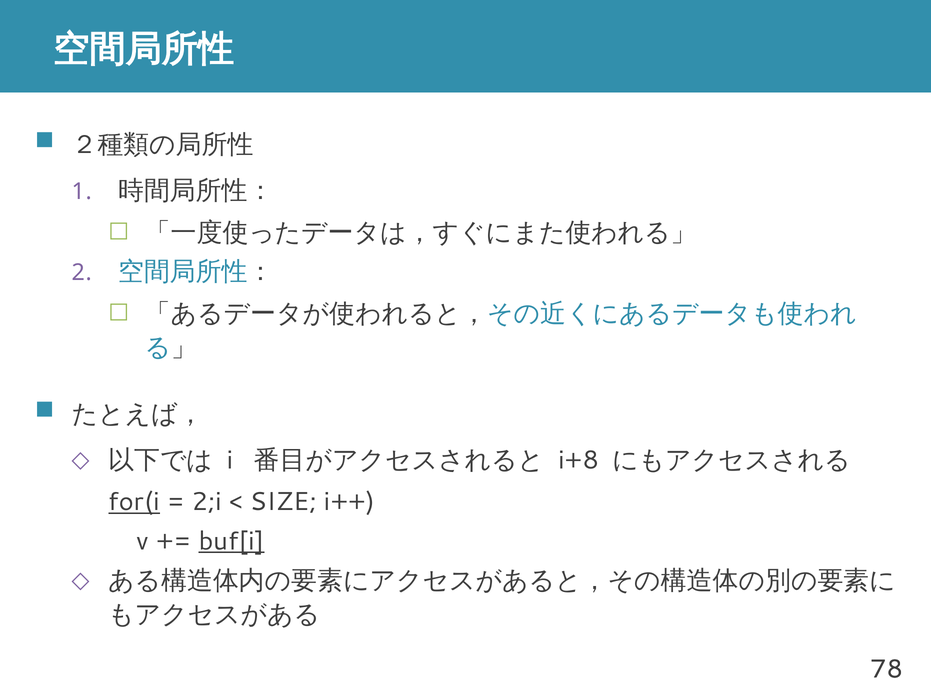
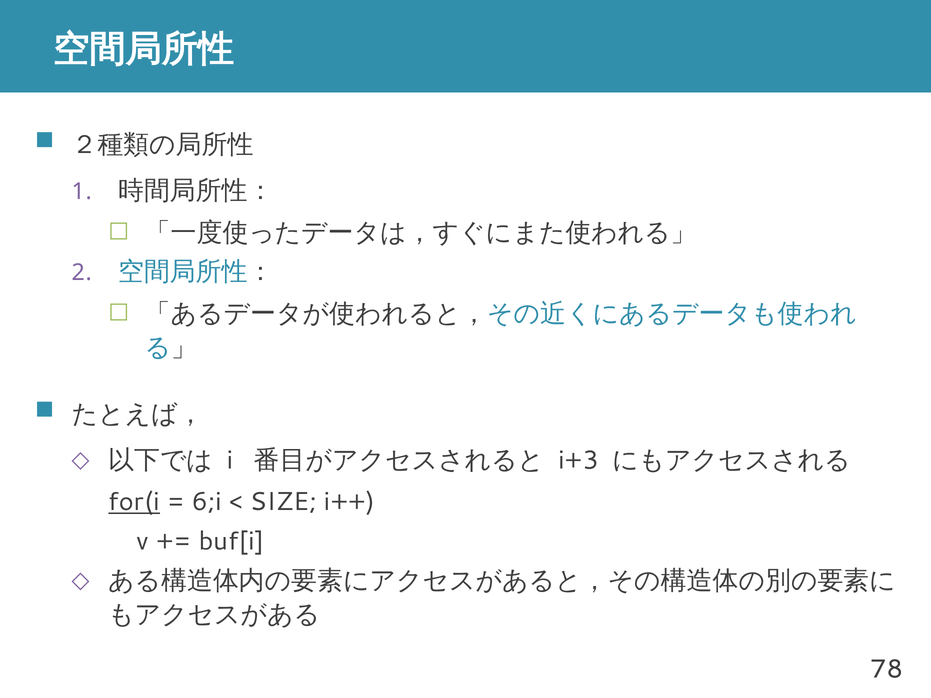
i+8: i+8 -> i+3
2;i: 2;i -> 6;i
buf[i underline: present -> none
